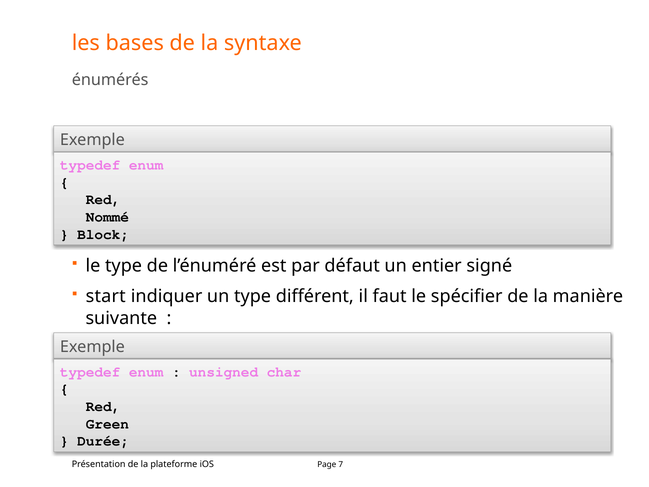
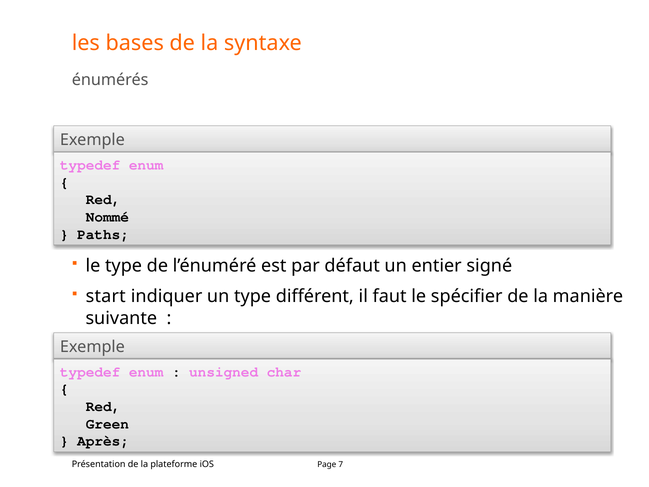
Block: Block -> Paths
Durée: Durée -> Après
